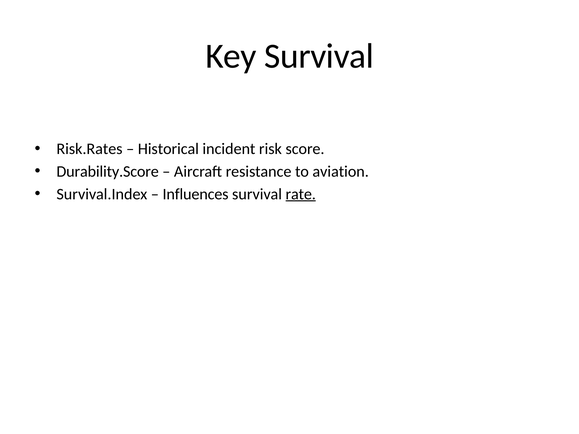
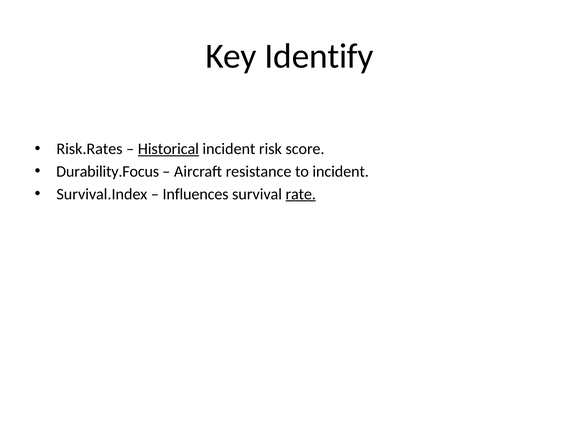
Key Survival: Survival -> Identify
Historical underline: none -> present
Durability.Score: Durability.Score -> Durability.Focus
to aviation: aviation -> incident
